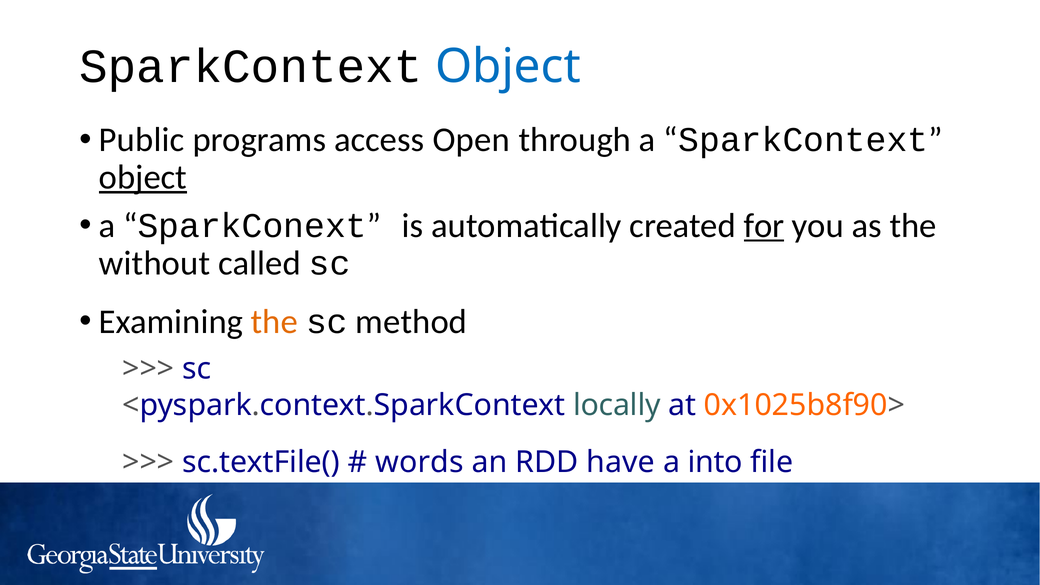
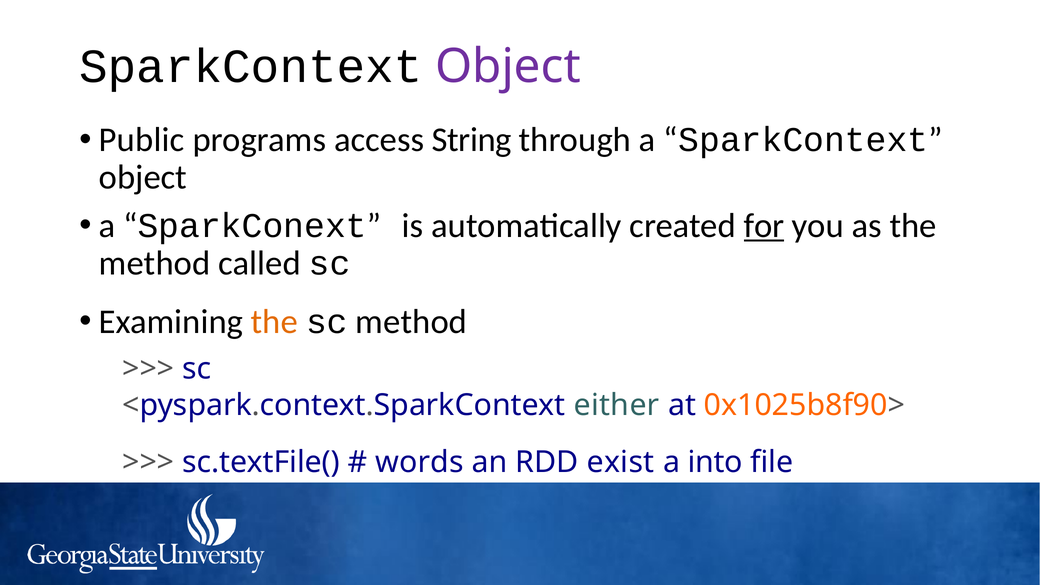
Object at (508, 66) colour: blue -> purple
Open: Open -> String
object at (143, 177) underline: present -> none
without at (155, 263): without -> method
locally: locally -> either
have: have -> exist
